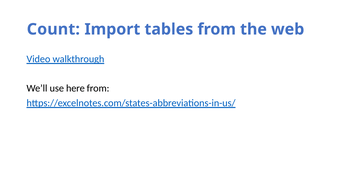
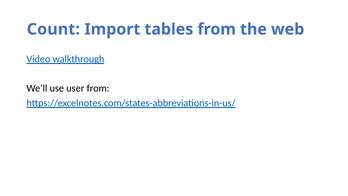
here: here -> user
